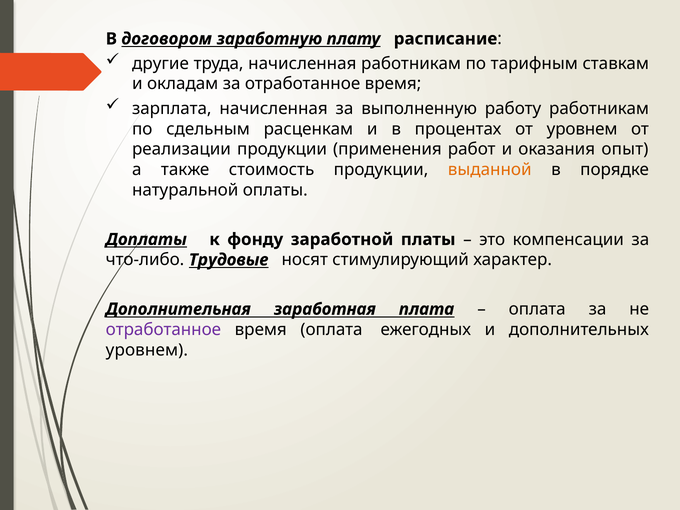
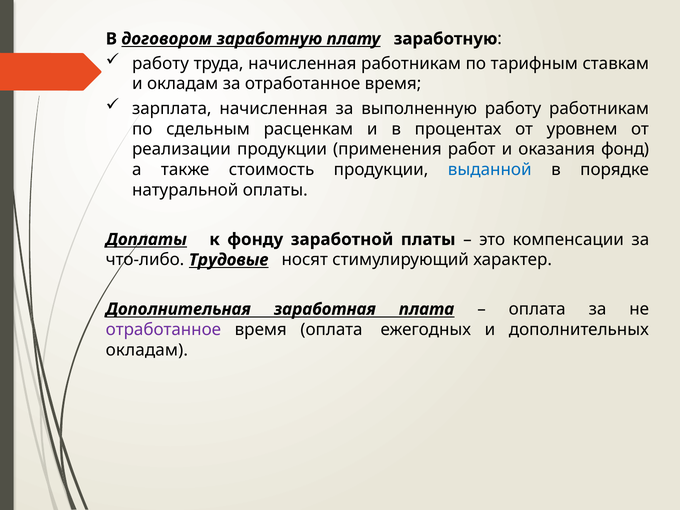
плату расписание: расписание -> заработную
другие at (161, 63): другие -> работу
опыт: опыт -> фонд
выданной colour: orange -> blue
уровнем at (147, 350): уровнем -> окладам
